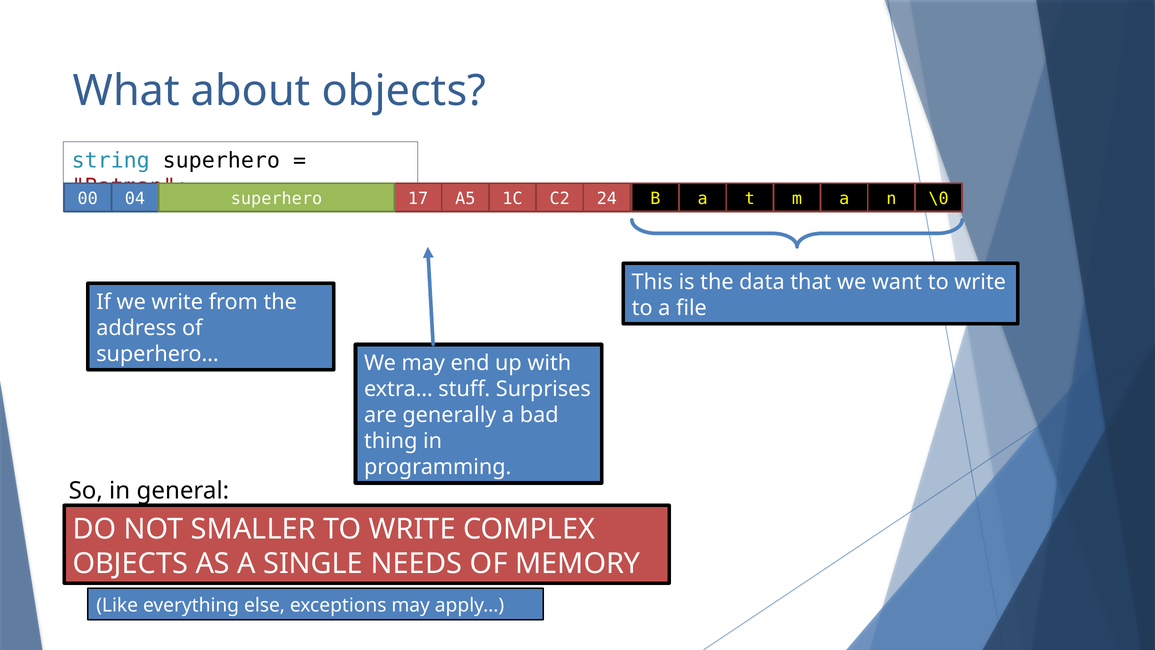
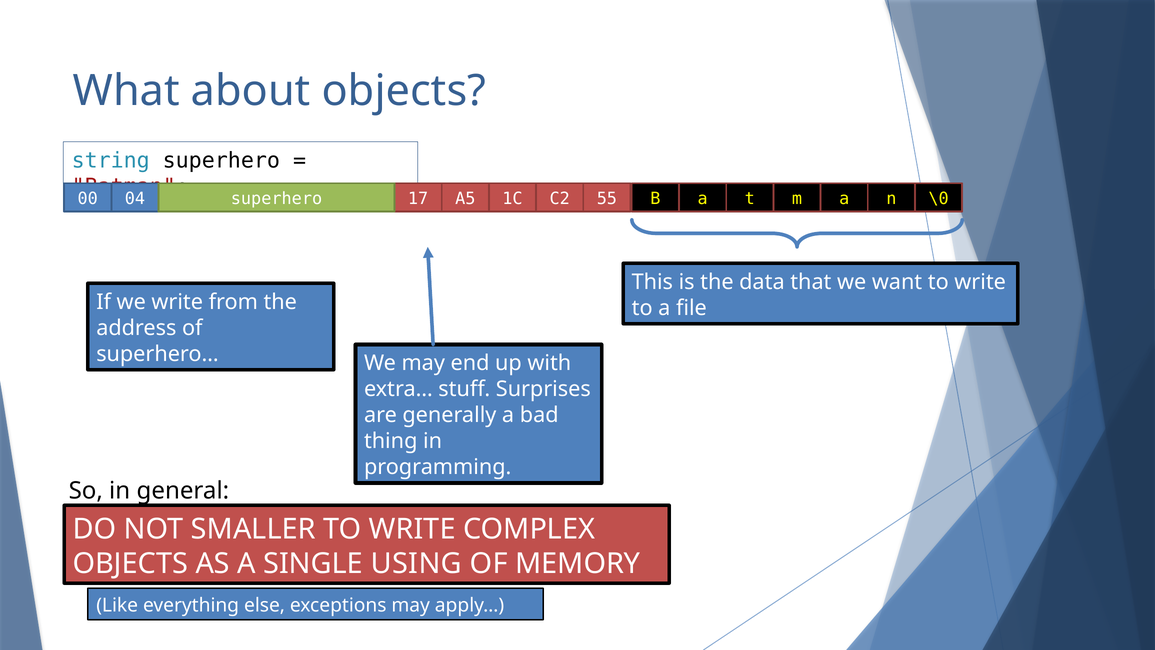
24: 24 -> 55
NEEDS: NEEDS -> USING
